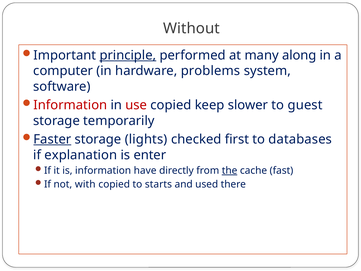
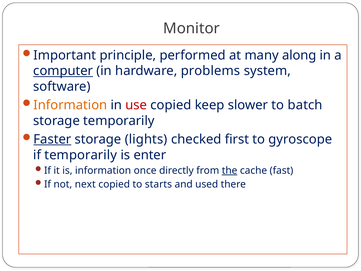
Without: Without -> Monitor
principle underline: present -> none
computer underline: none -> present
Information at (70, 105) colour: red -> orange
guest: guest -> batch
databases: databases -> gyroscope
if explanation: explanation -> temporarily
have: have -> once
with: with -> next
